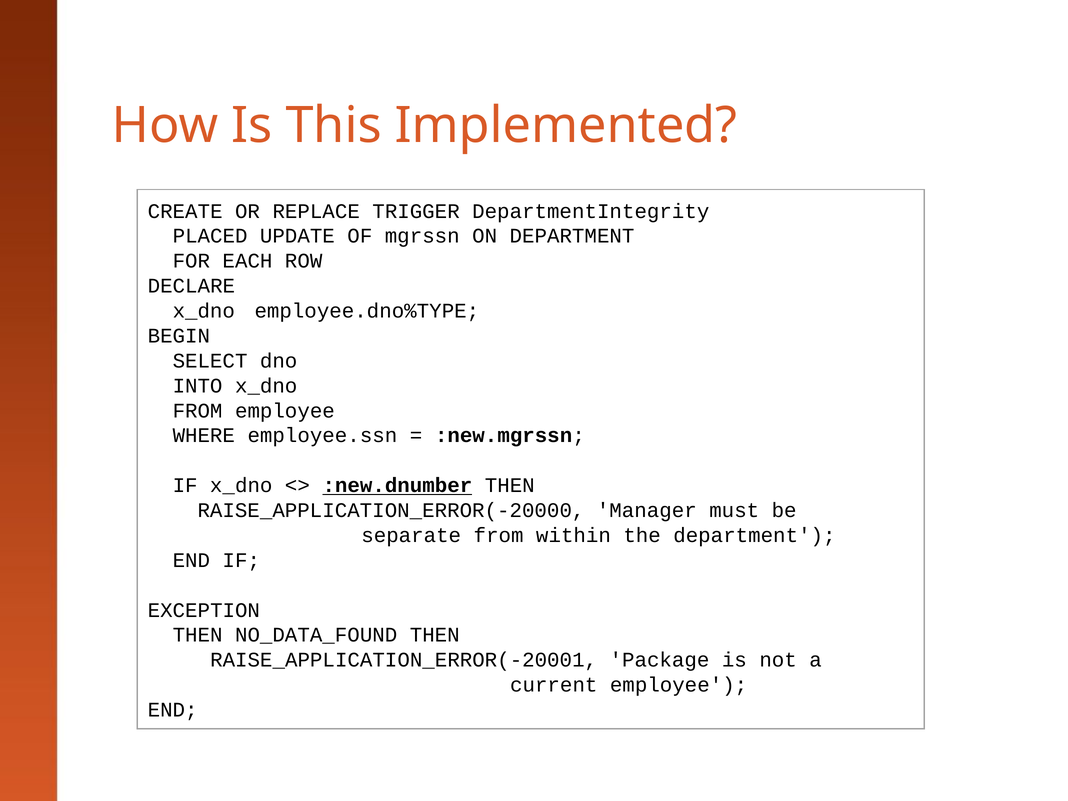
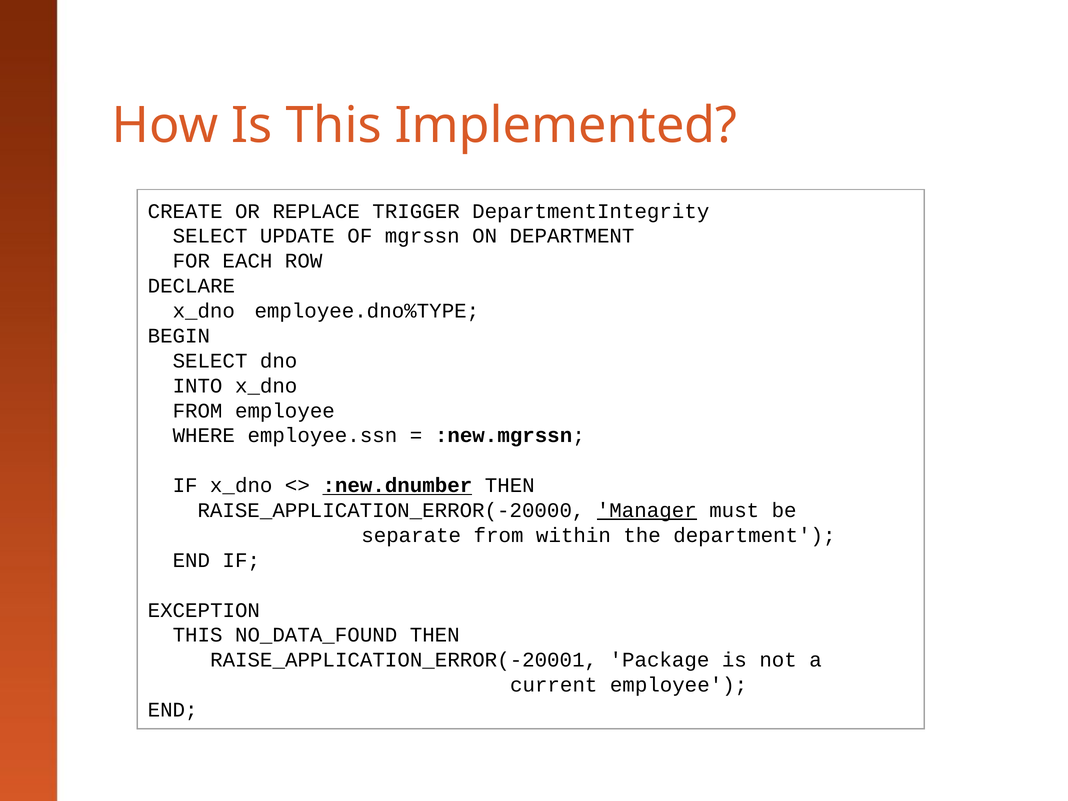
PLACED at (210, 236): PLACED -> SELECT
Manager underline: none -> present
THEN at (198, 635): THEN -> THIS
